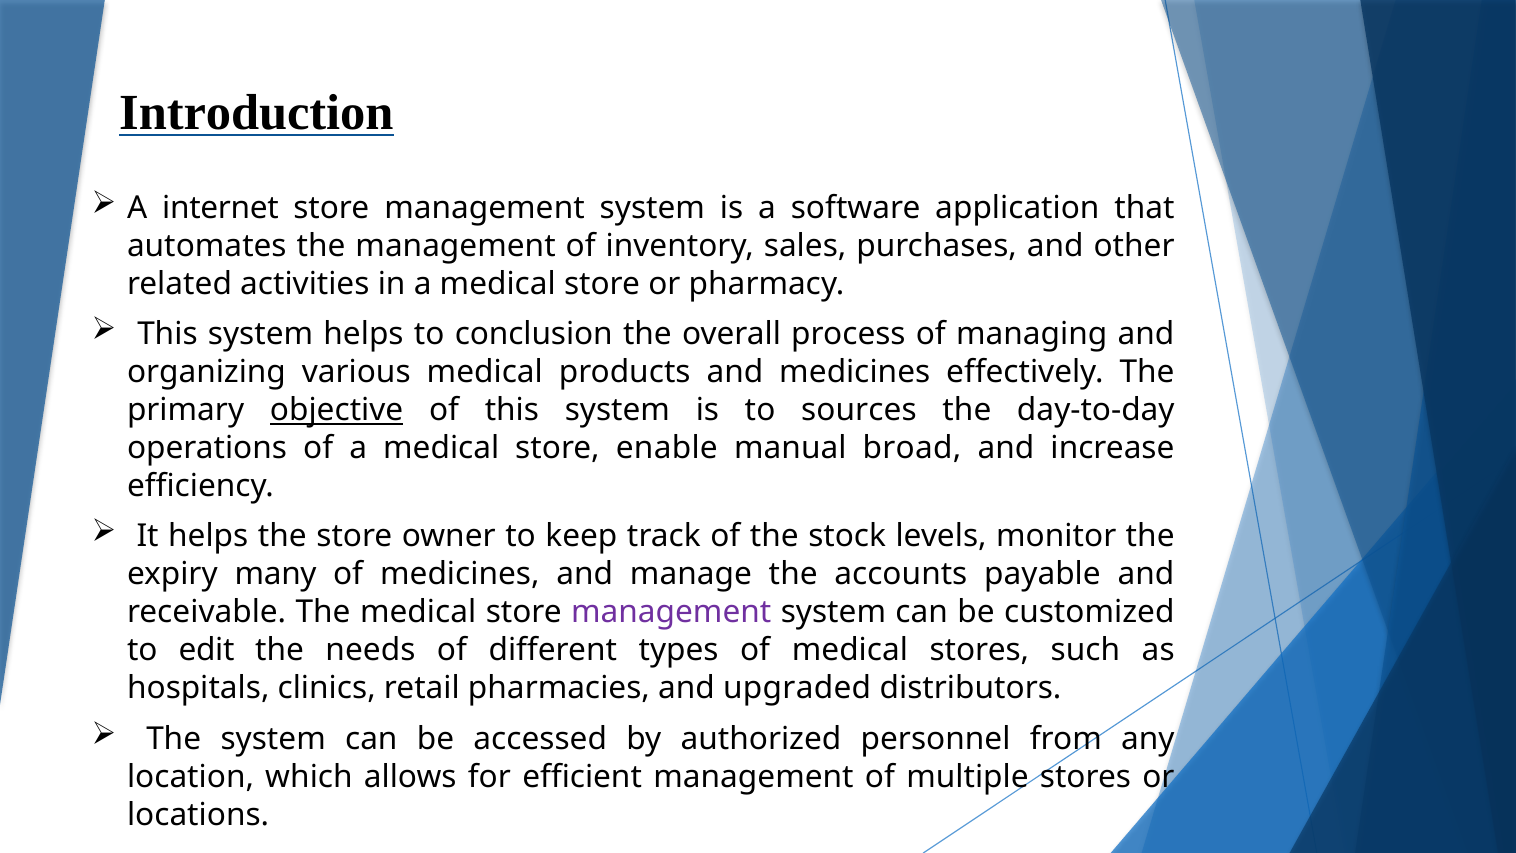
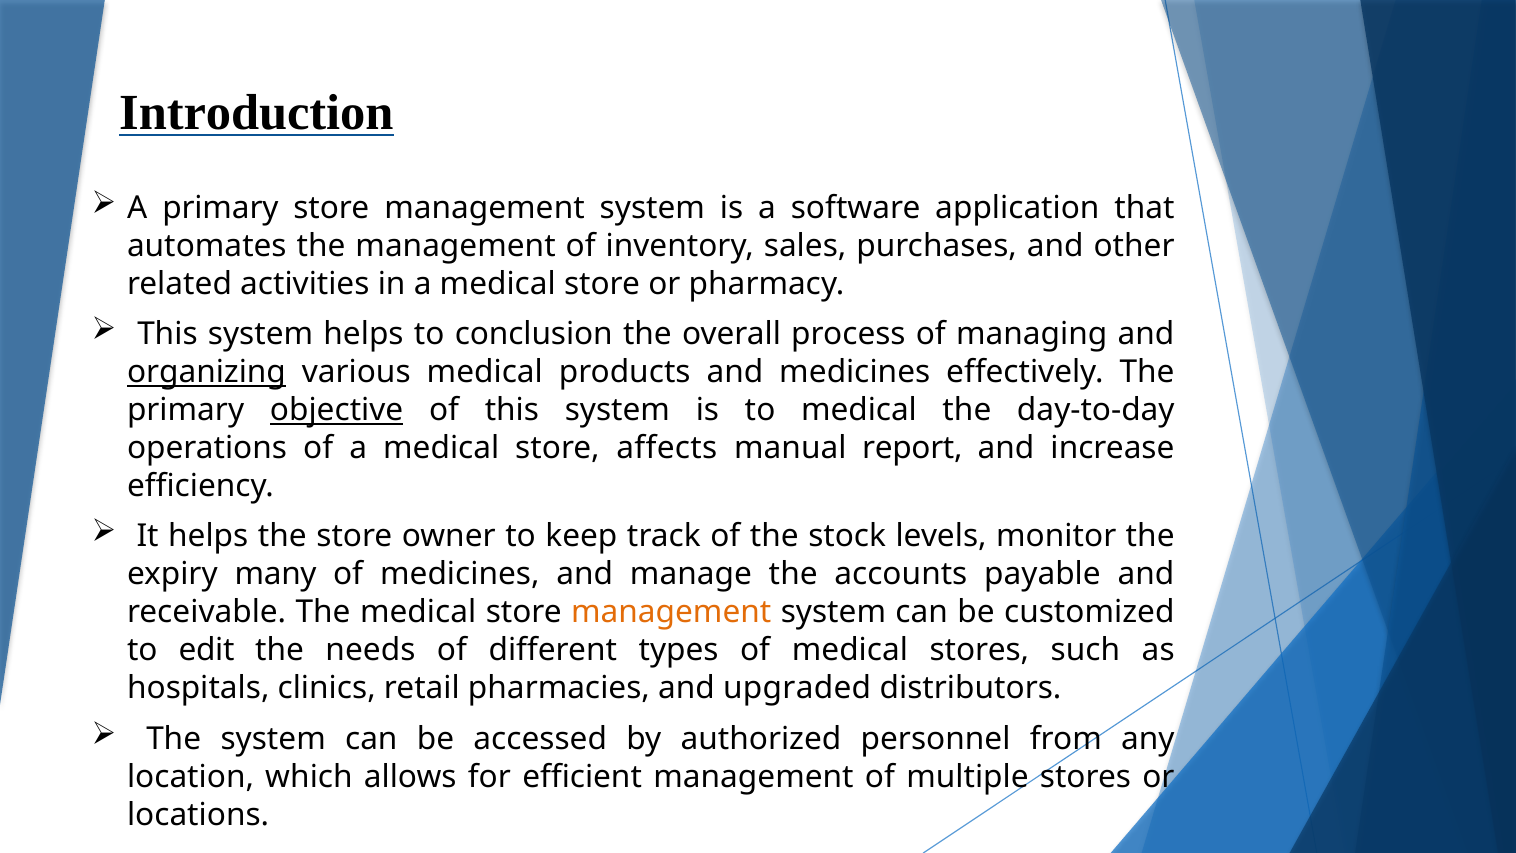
A internet: internet -> primary
organizing underline: none -> present
to sources: sources -> medical
enable: enable -> affects
broad: broad -> report
management at (671, 612) colour: purple -> orange
